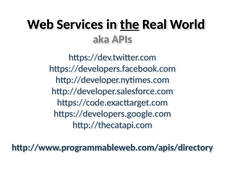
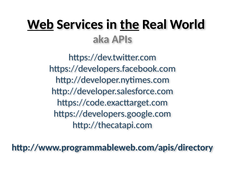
Web underline: none -> present
